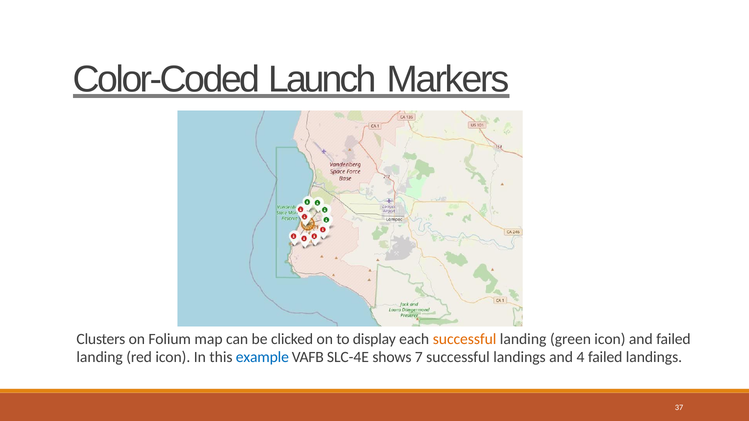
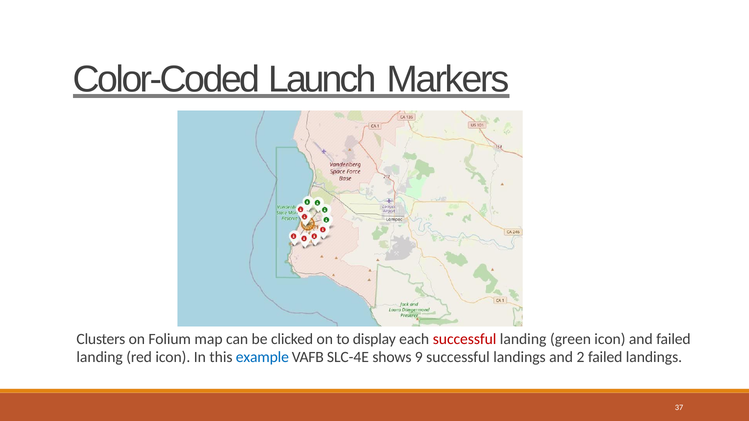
successful at (465, 340) colour: orange -> red
7: 7 -> 9
4: 4 -> 2
